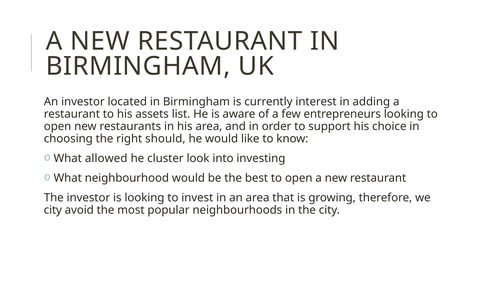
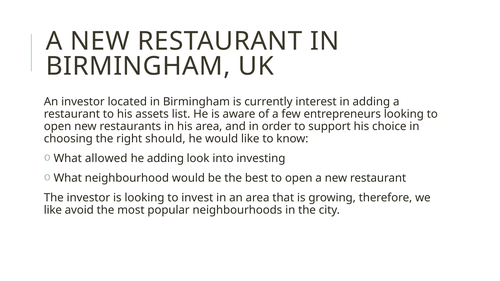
he cluster: cluster -> adding
city at (53, 210): city -> like
